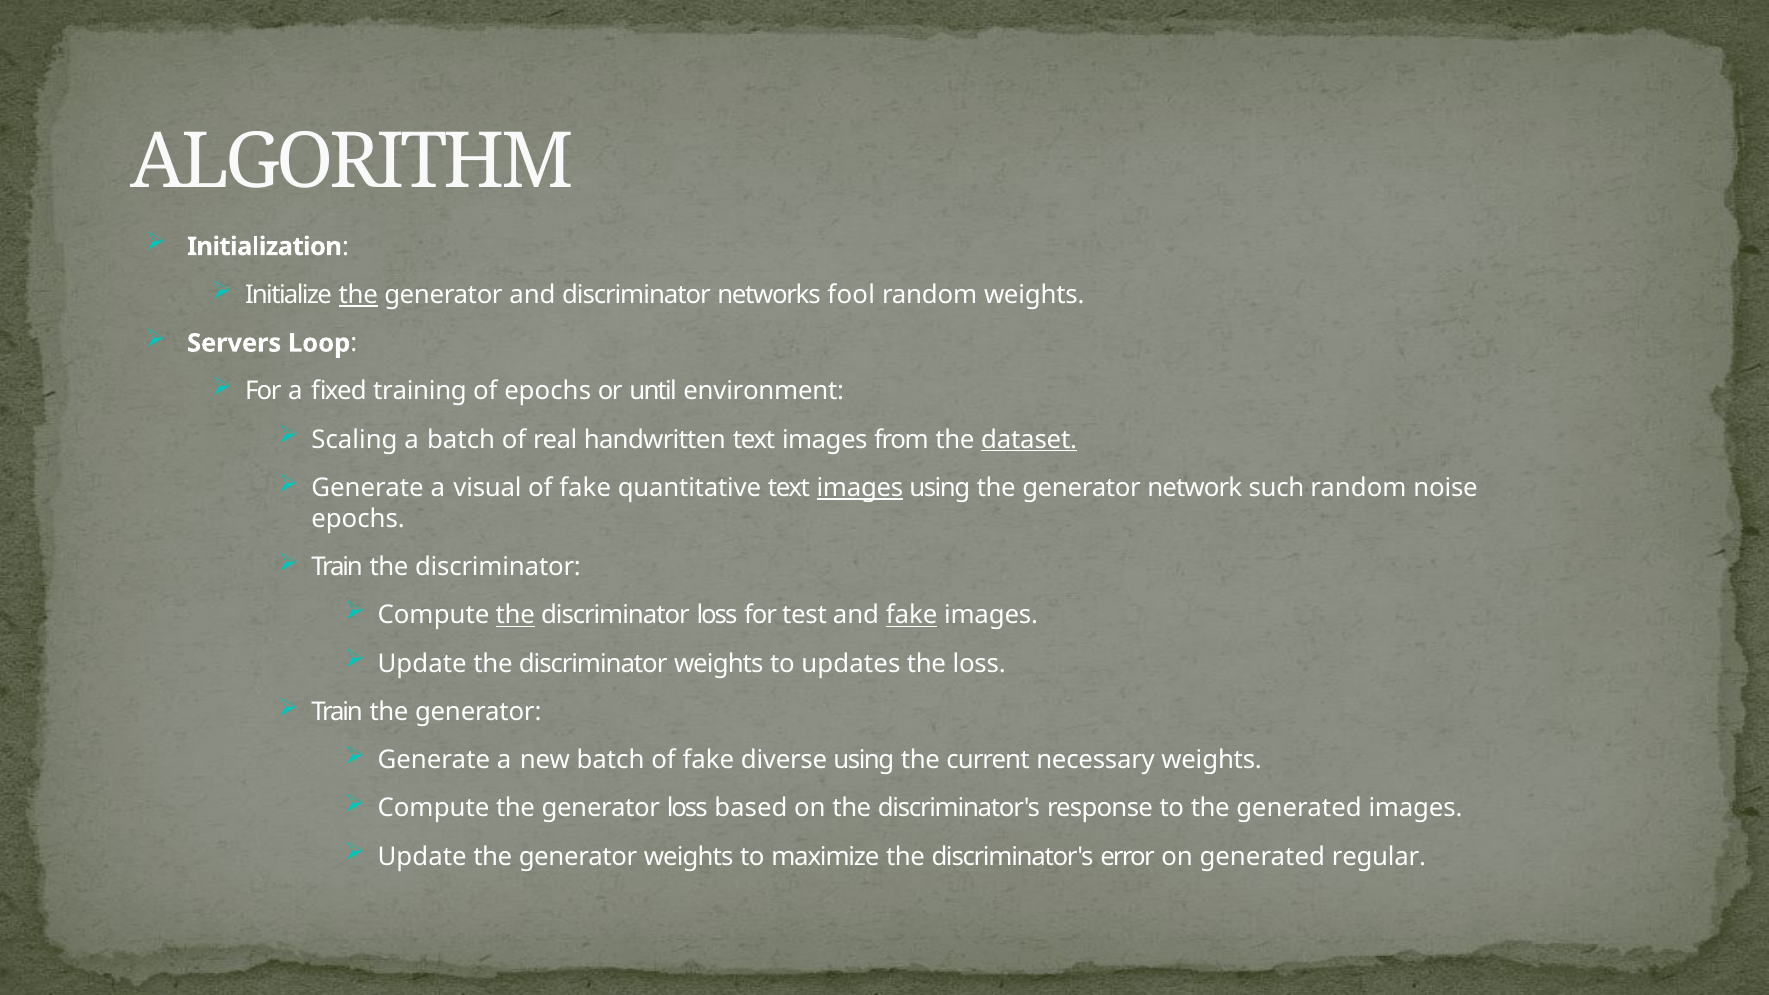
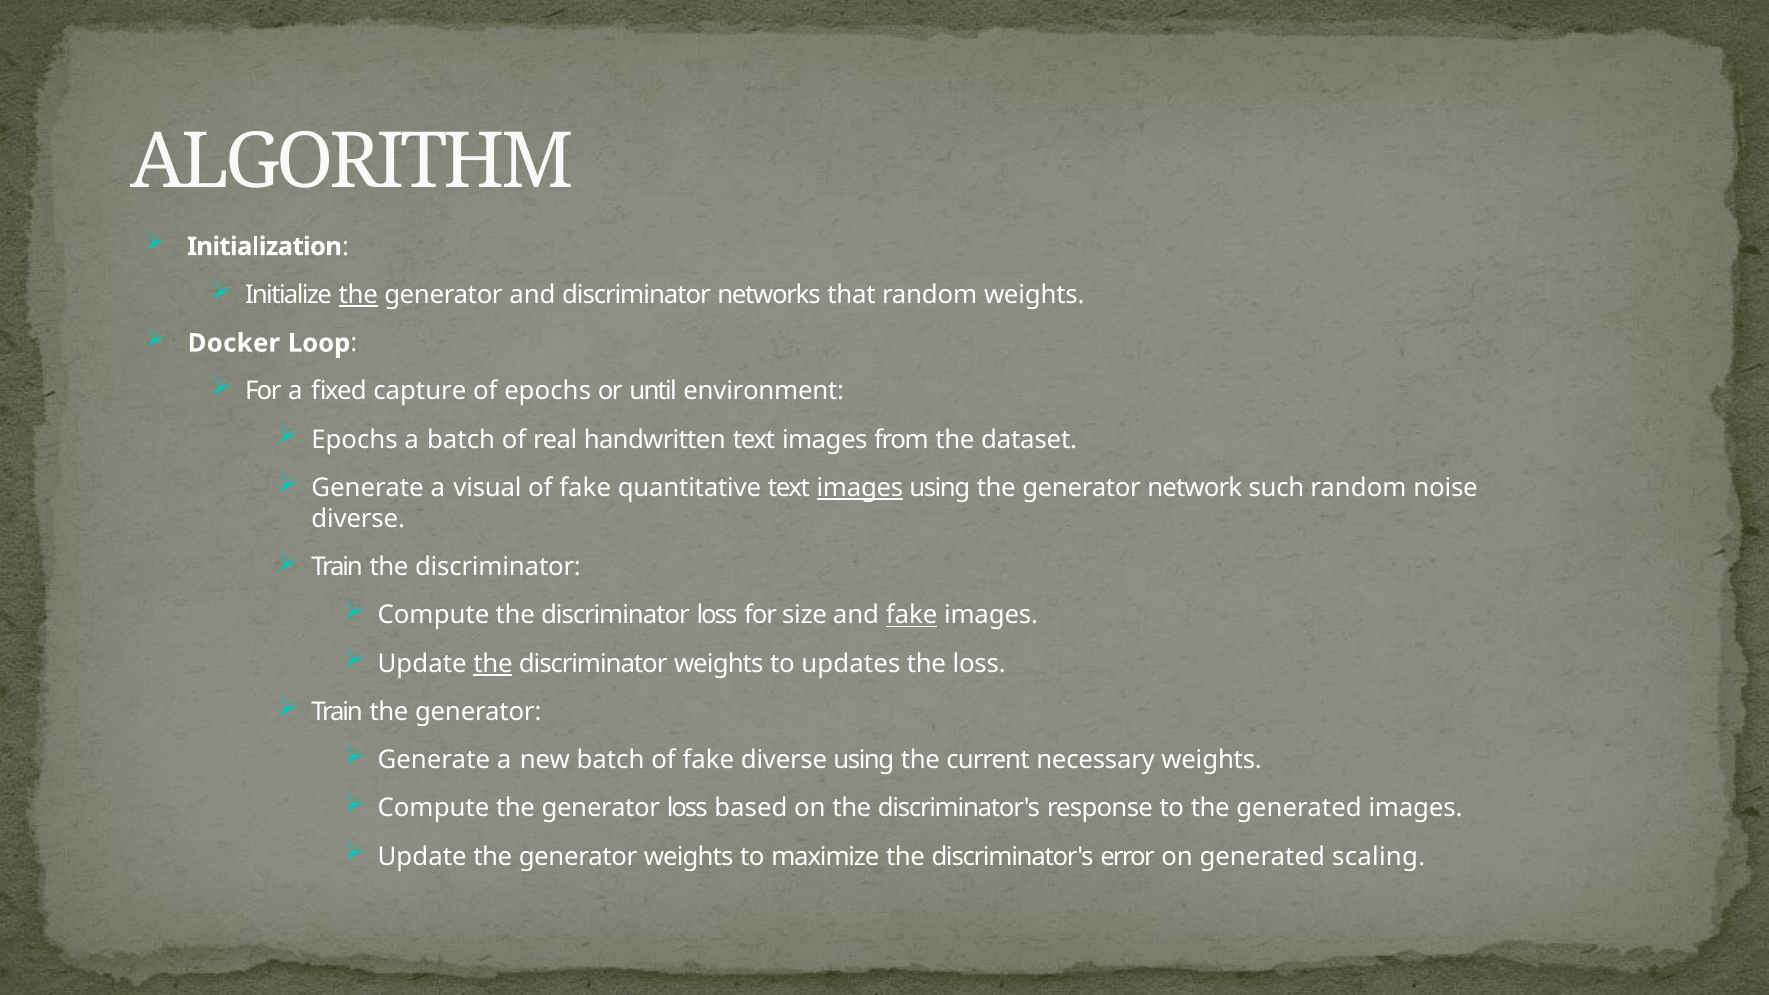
fool: fool -> that
Servers: Servers -> Docker
training: training -> capture
Scaling at (354, 440): Scaling -> Epochs
dataset underline: present -> none
epochs at (358, 519): epochs -> diverse
the at (515, 615) underline: present -> none
test: test -> size
the at (493, 664) underline: none -> present
regular: regular -> scaling
